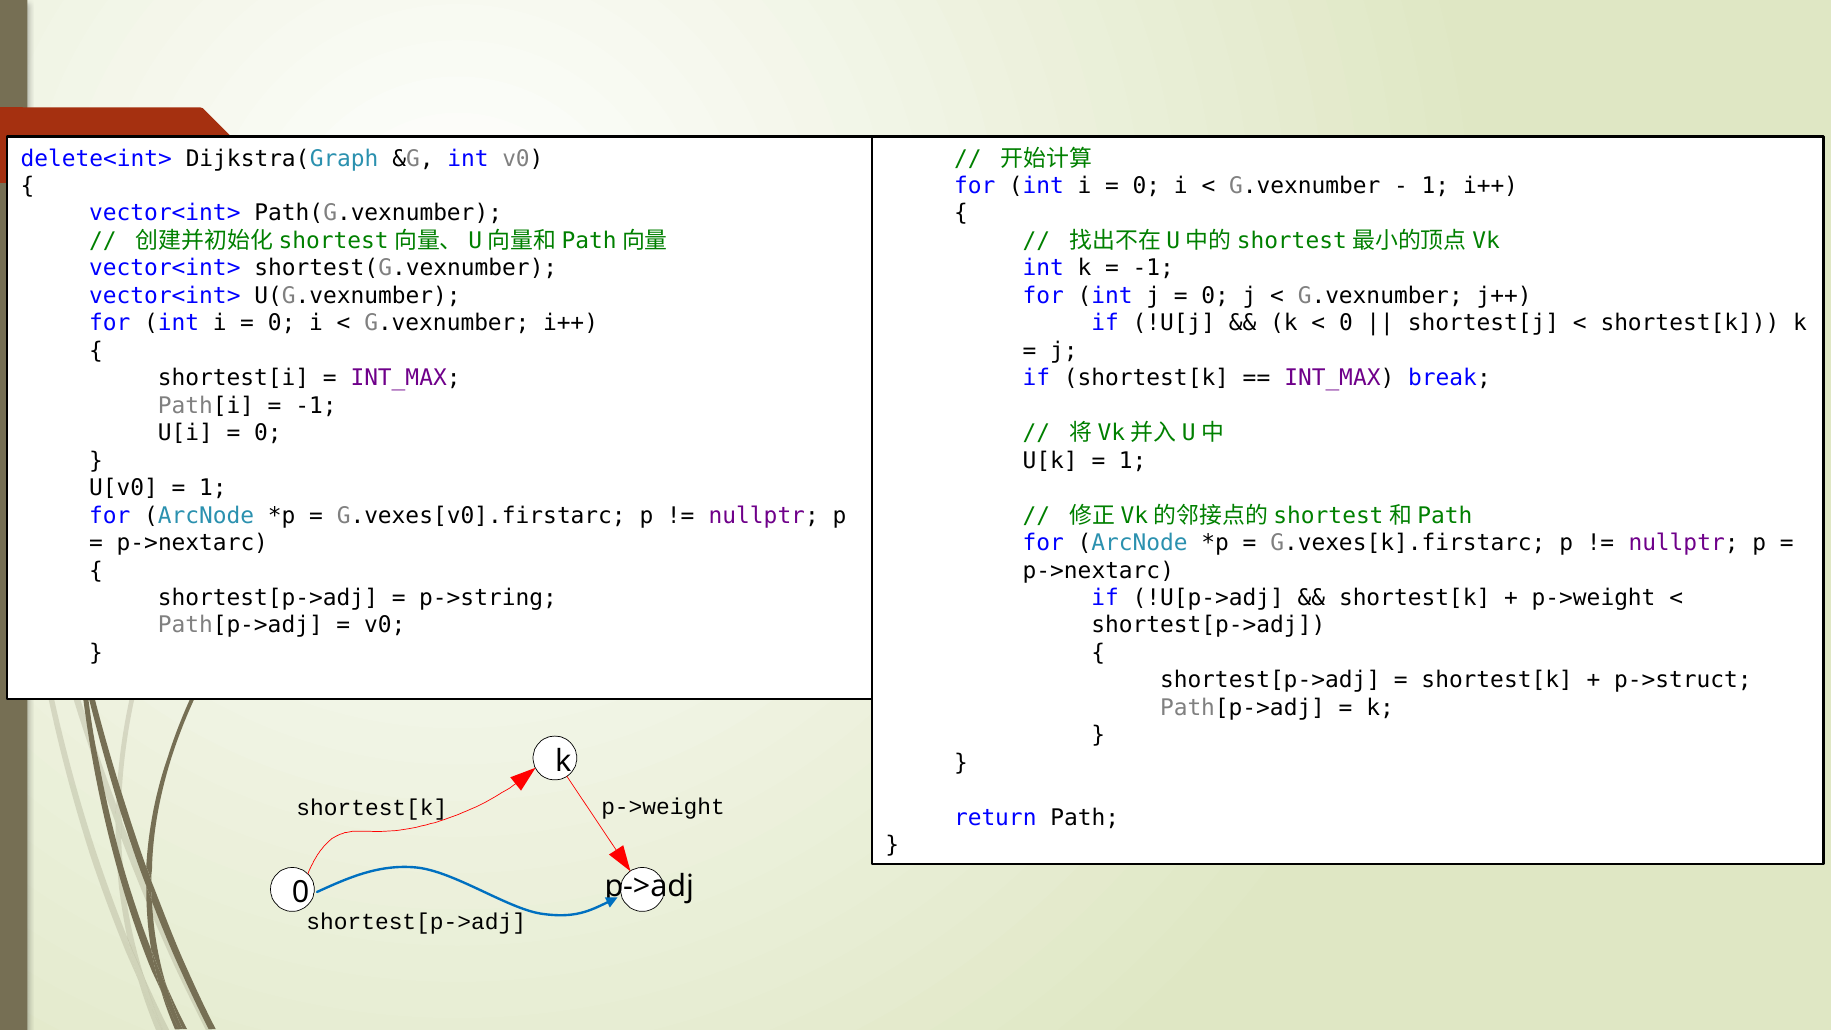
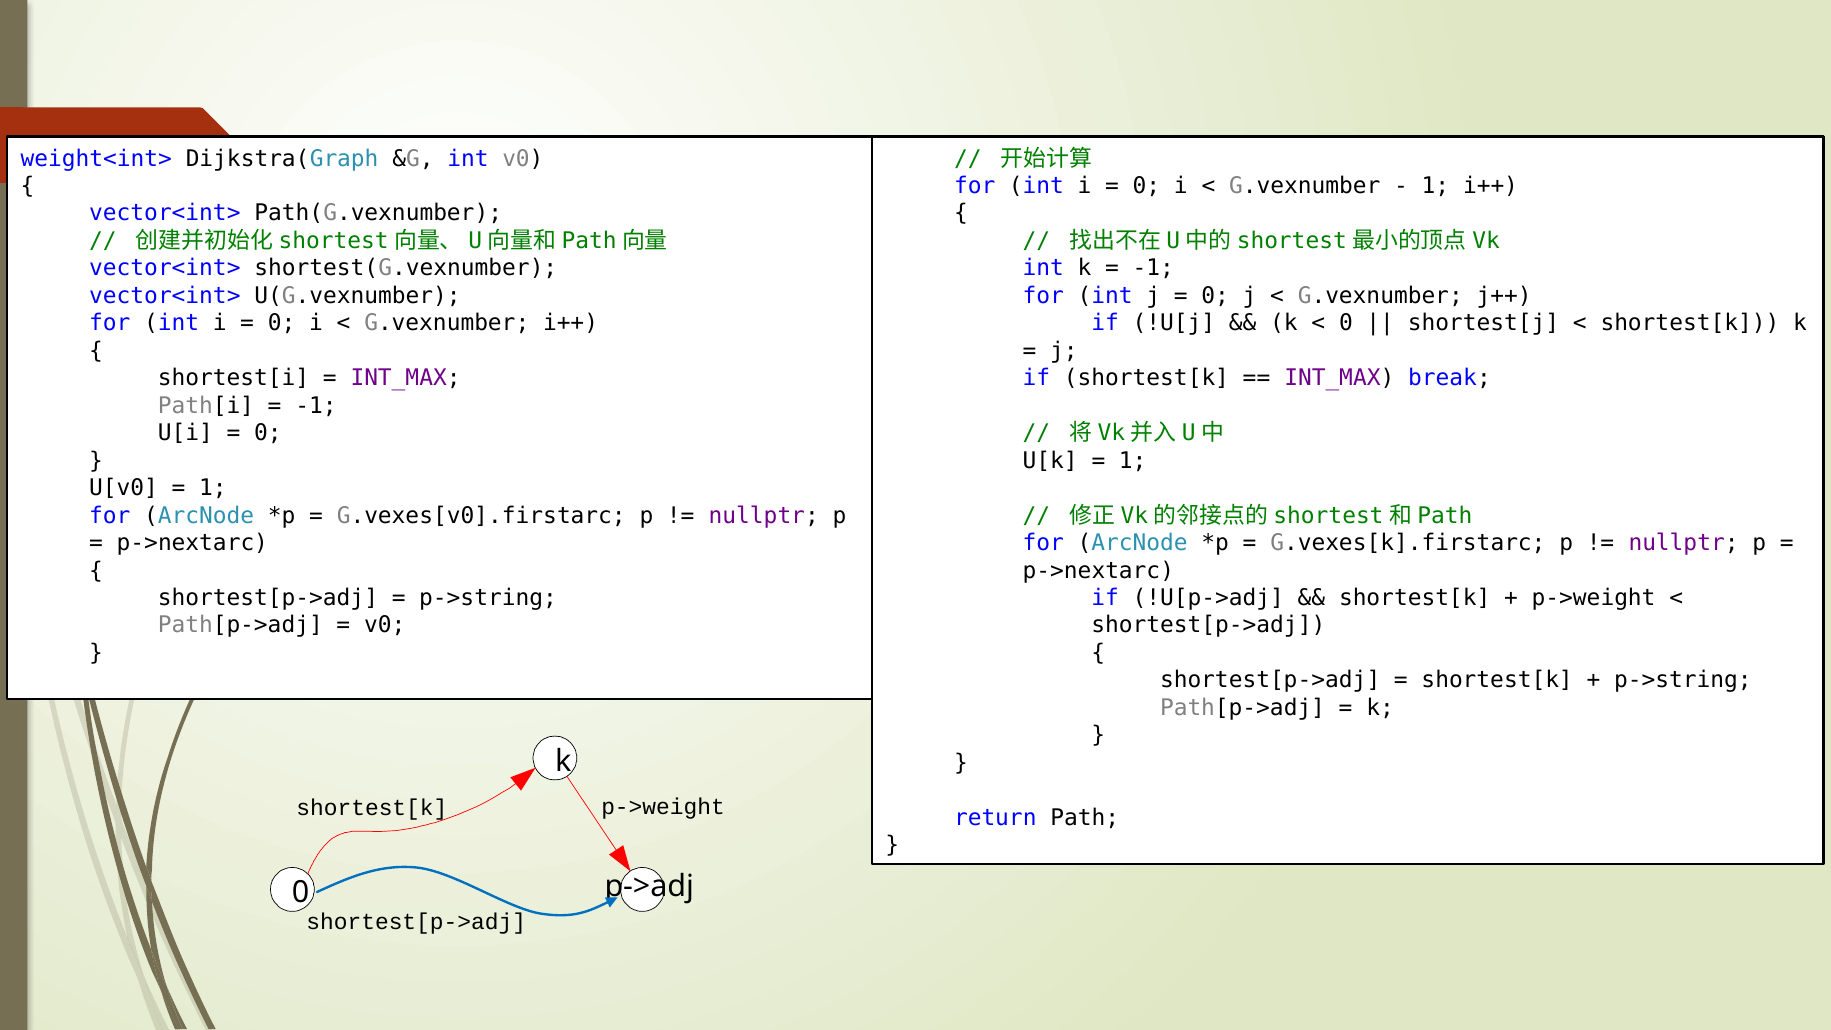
delete<int>: delete<int> -> weight<int>
p->struct at (1683, 680): p->struct -> p->string
